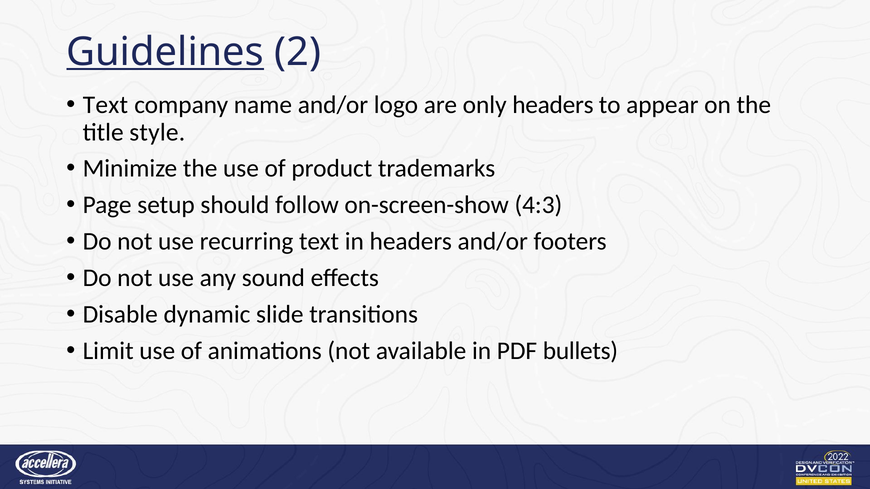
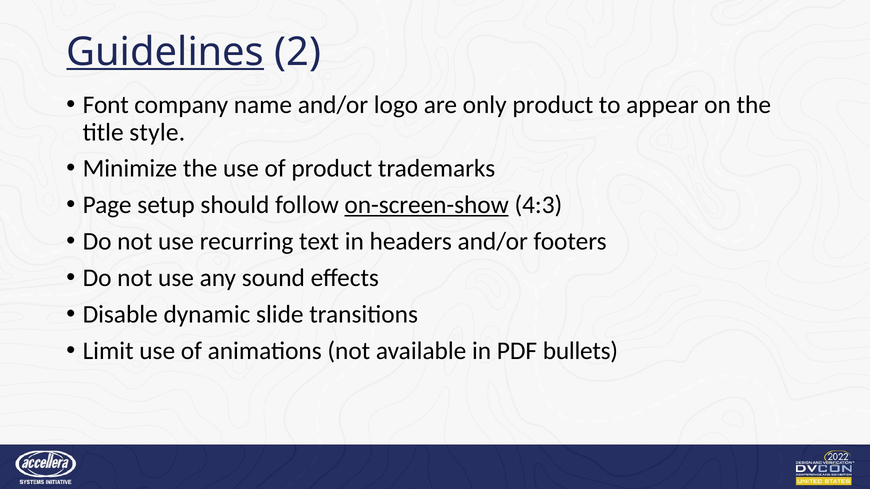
Text at (105, 105): Text -> Font
only headers: headers -> product
on-screen-show underline: none -> present
